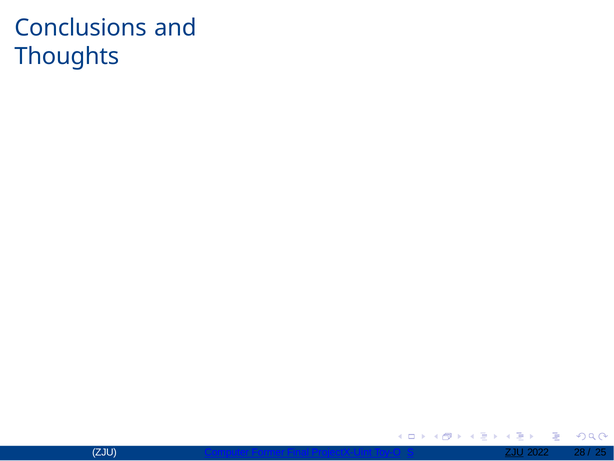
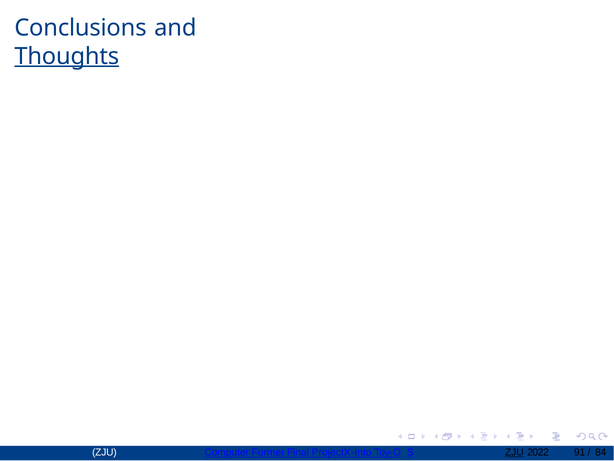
Thoughts underline: none -> present
ProjectX-Uint: ProjectX-Uint -> ProjectX-Into
28: 28 -> 91
25: 25 -> 84
